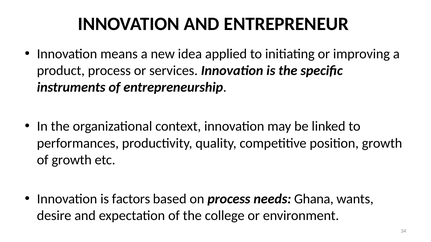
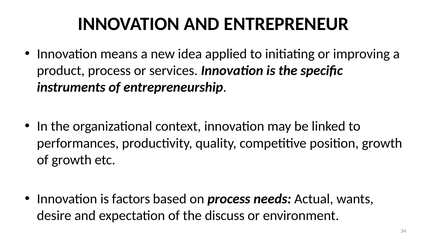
Ghana: Ghana -> Actual
college: college -> discuss
